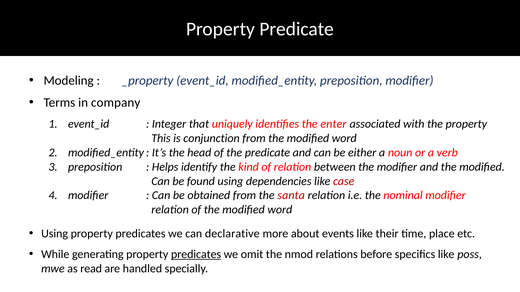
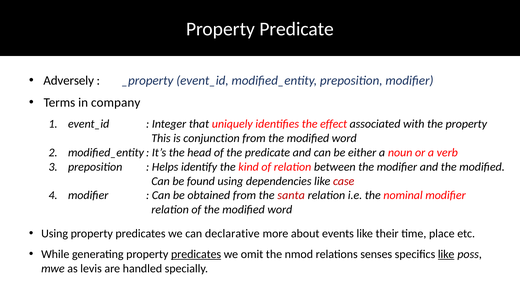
Modeling: Modeling -> Adversely
enter: enter -> effect
before: before -> senses
like at (446, 255) underline: none -> present
read: read -> levis
